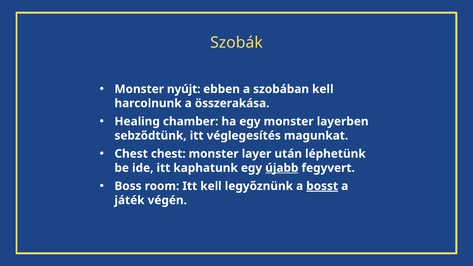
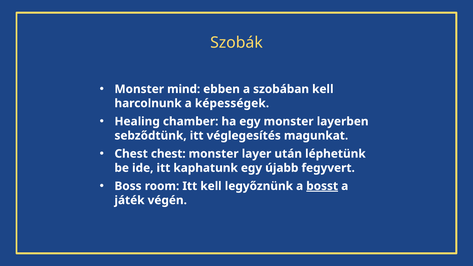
nyújt: nyújt -> mind
összerakása: összerakása -> képességek
újabb underline: present -> none
